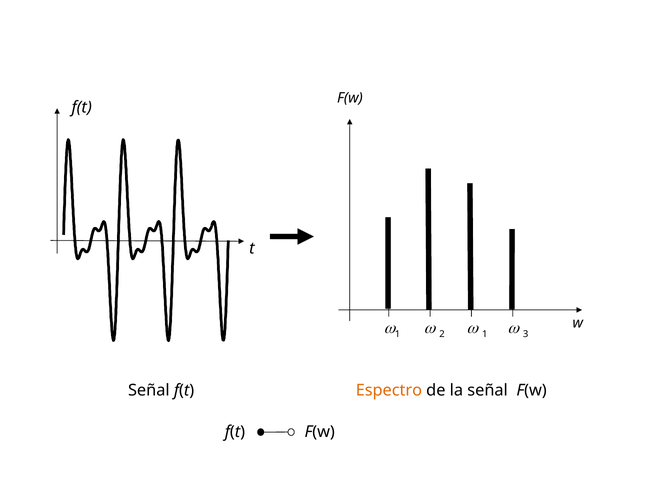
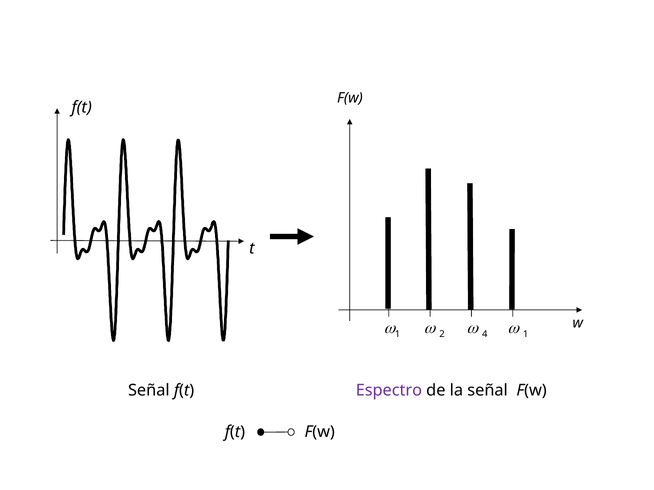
1 at (485, 334): 1 -> 4
3 at (526, 334): 3 -> 1
Espectro colour: orange -> purple
